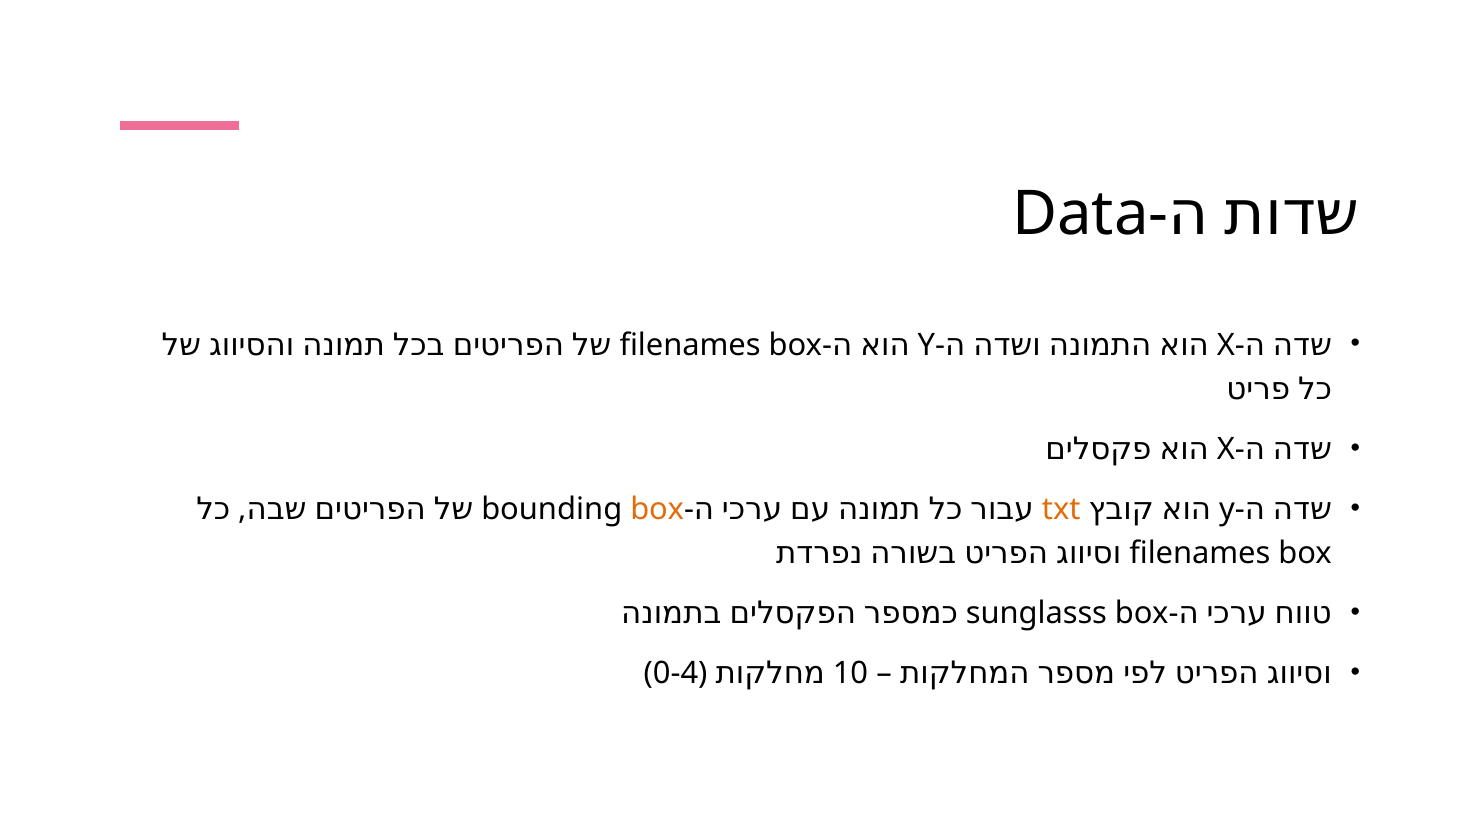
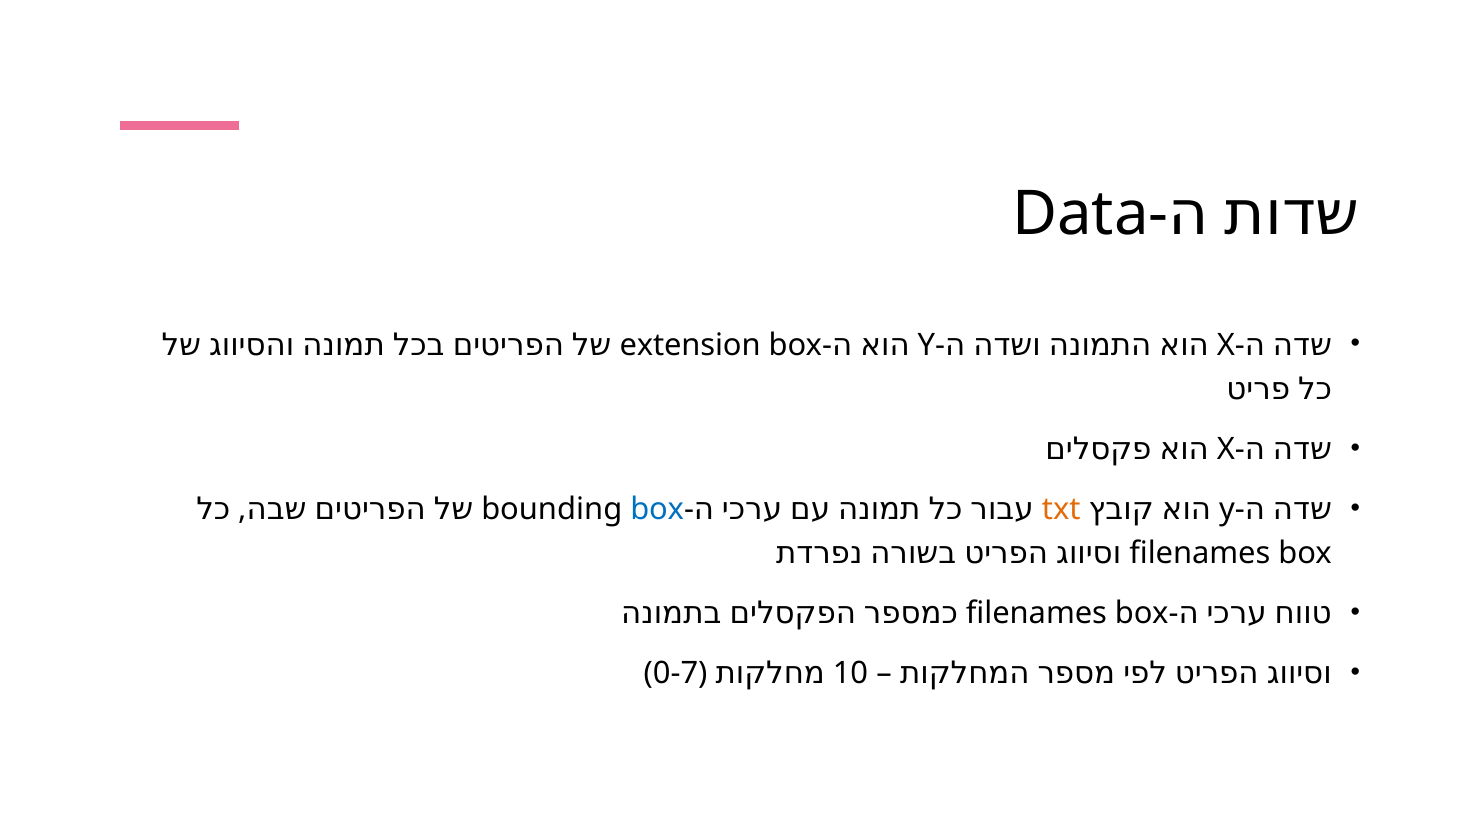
filenames at (690, 345): filenames -> extension
box at (657, 509) colour: orange -> blue
sunglasss at (1036, 613): sunglasss -> filenames
0-4: 0-4 -> 0-7
